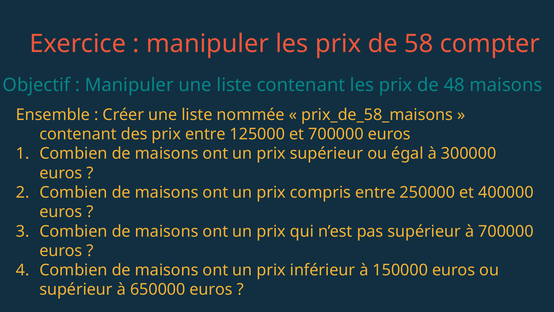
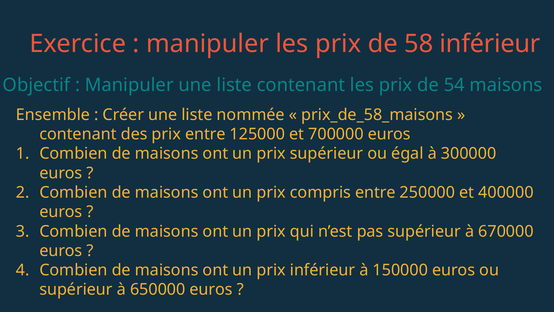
58 compter: compter -> inférieur
48: 48 -> 54
à 700000: 700000 -> 670000
